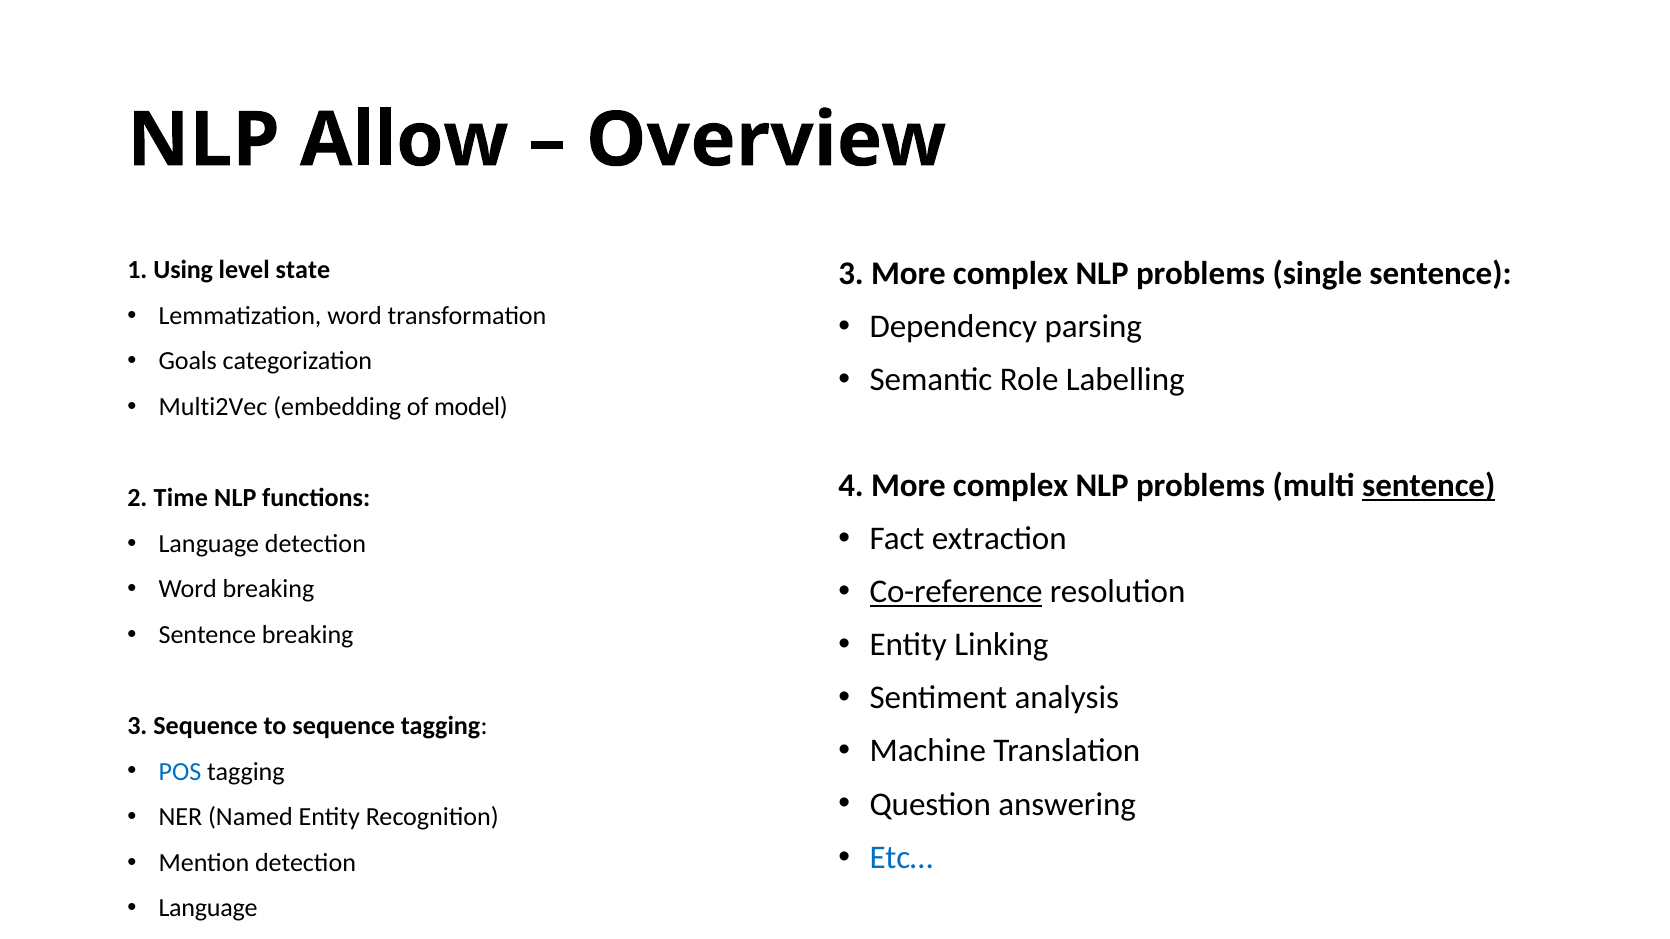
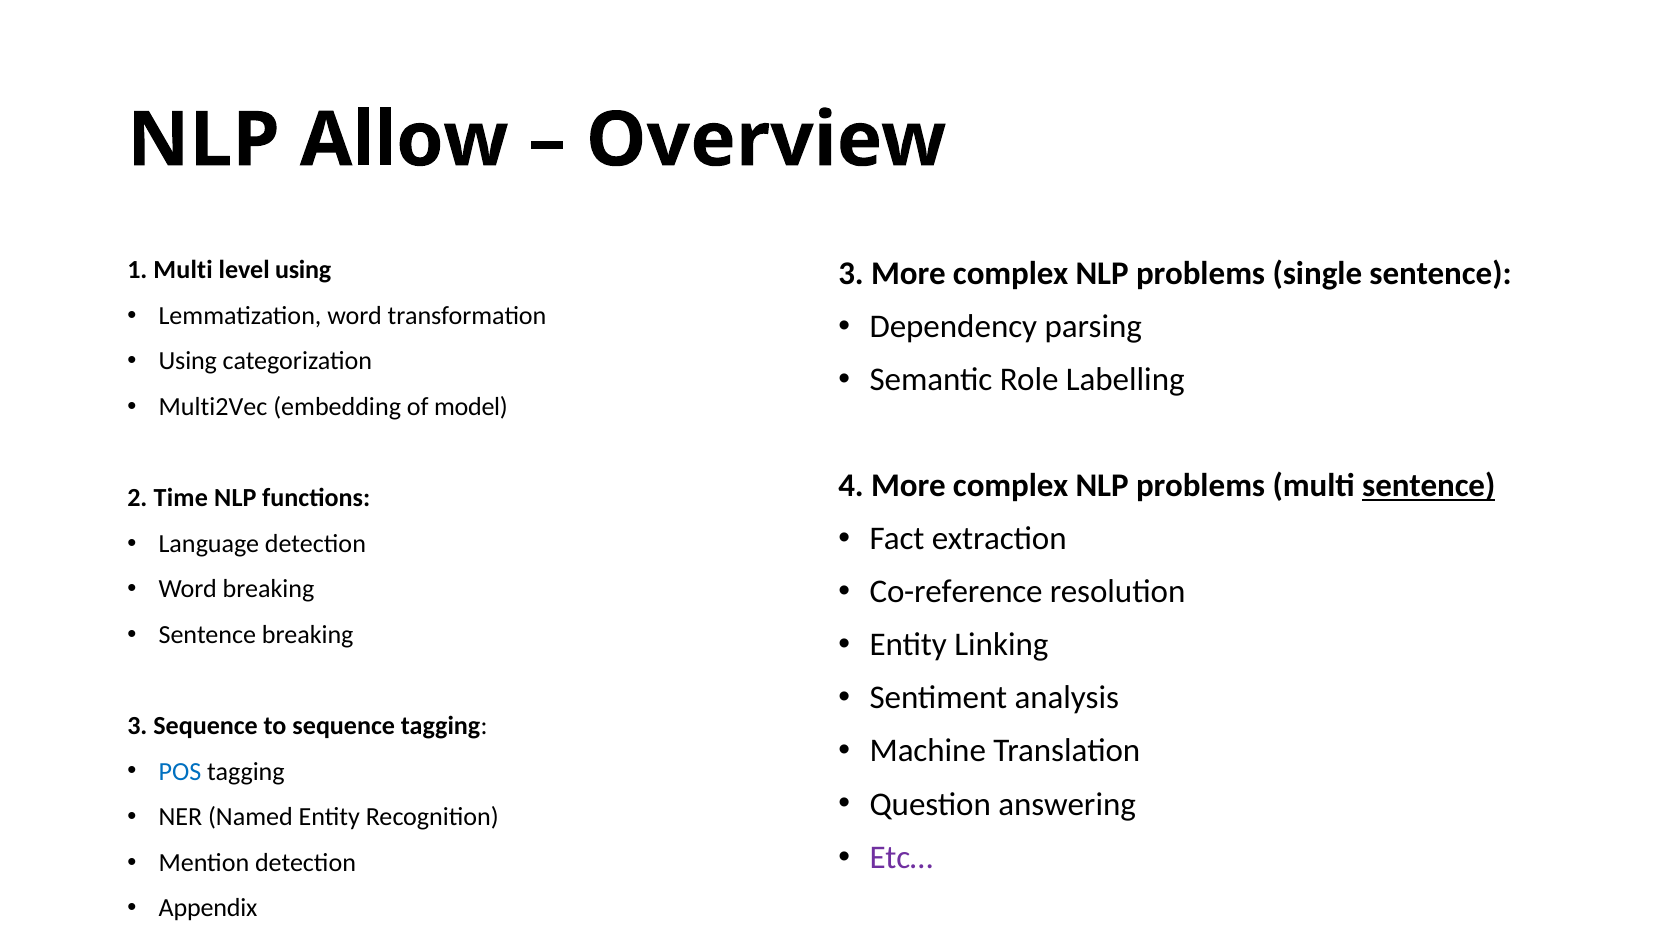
1 Using: Using -> Multi
level state: state -> using
Goals at (188, 361): Goals -> Using
Co-reference underline: present -> none
Etc… colour: blue -> purple
Language at (208, 909): Language -> Appendix
